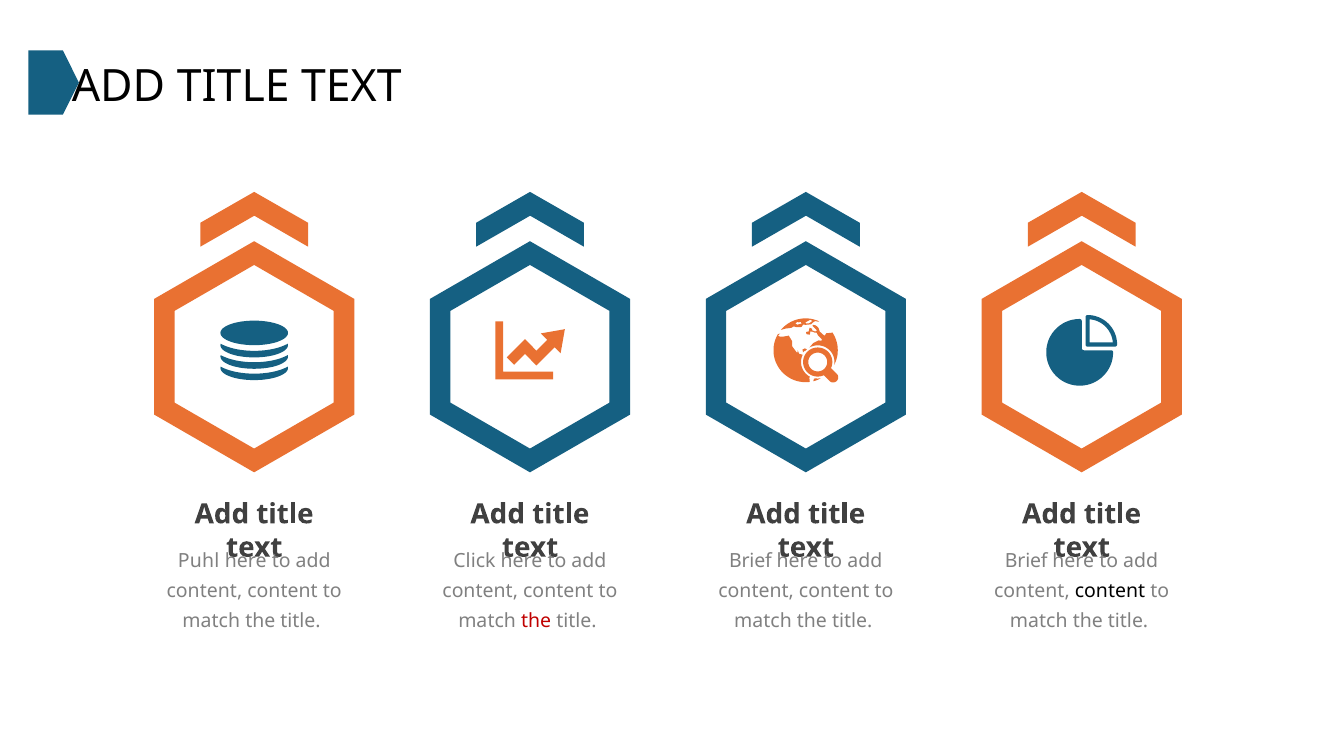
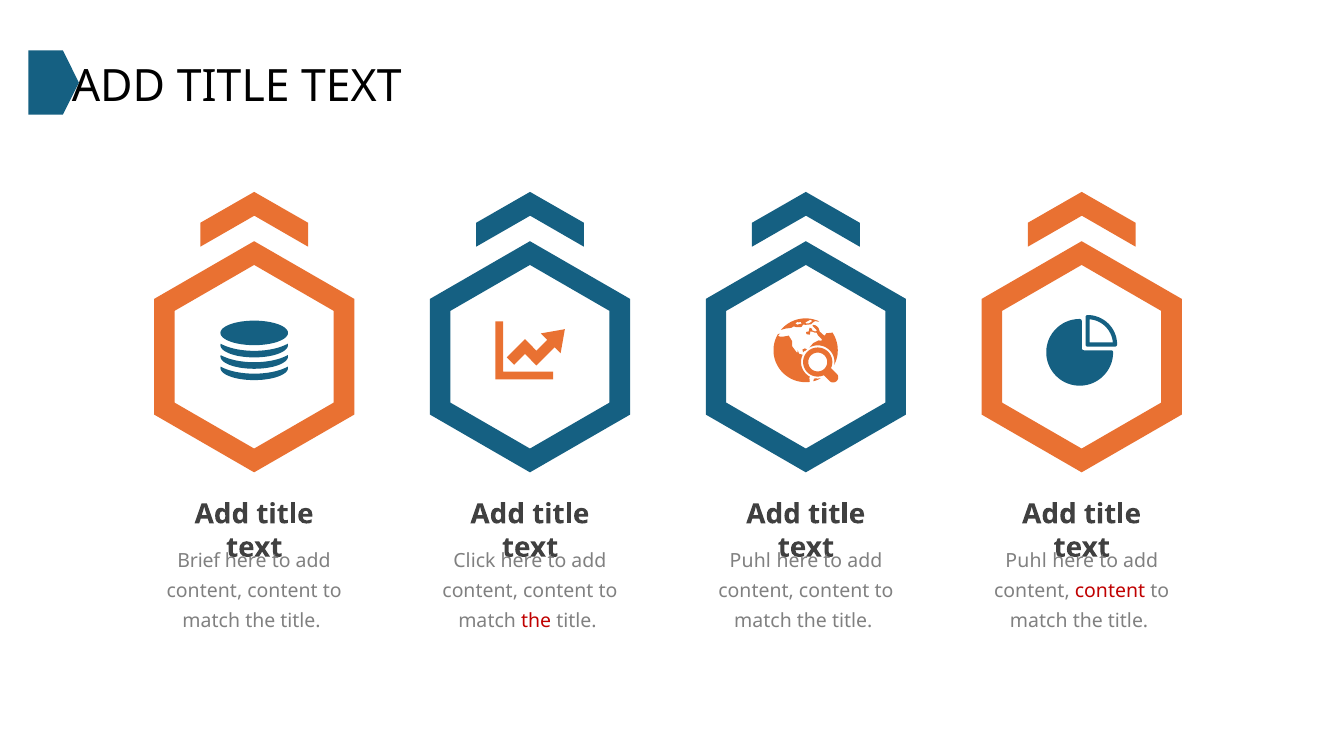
Puhl: Puhl -> Brief
Brief at (750, 560): Brief -> Puhl
Brief at (1026, 560): Brief -> Puhl
content at (1110, 591) colour: black -> red
